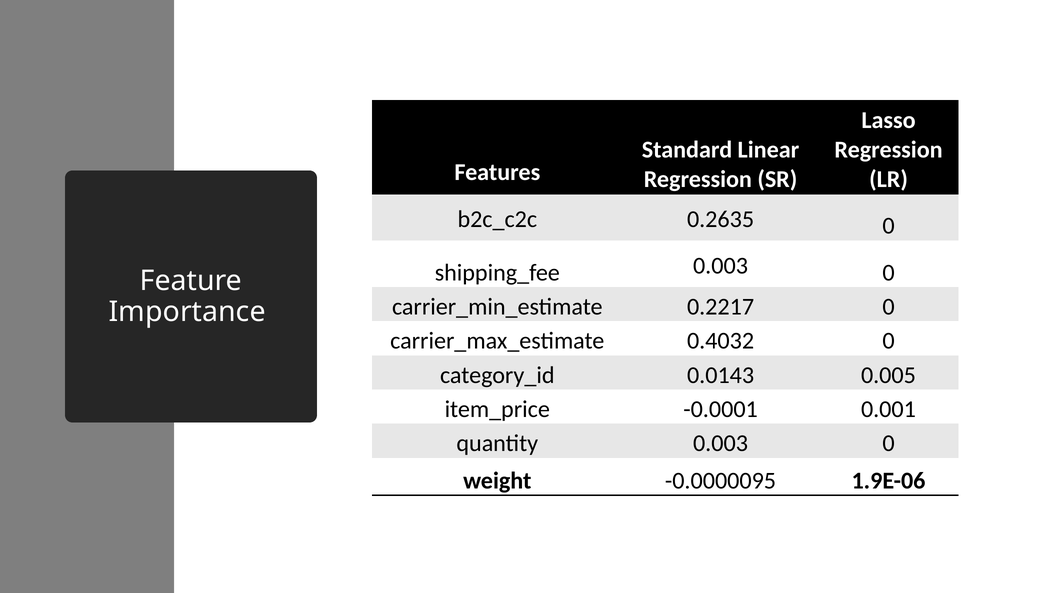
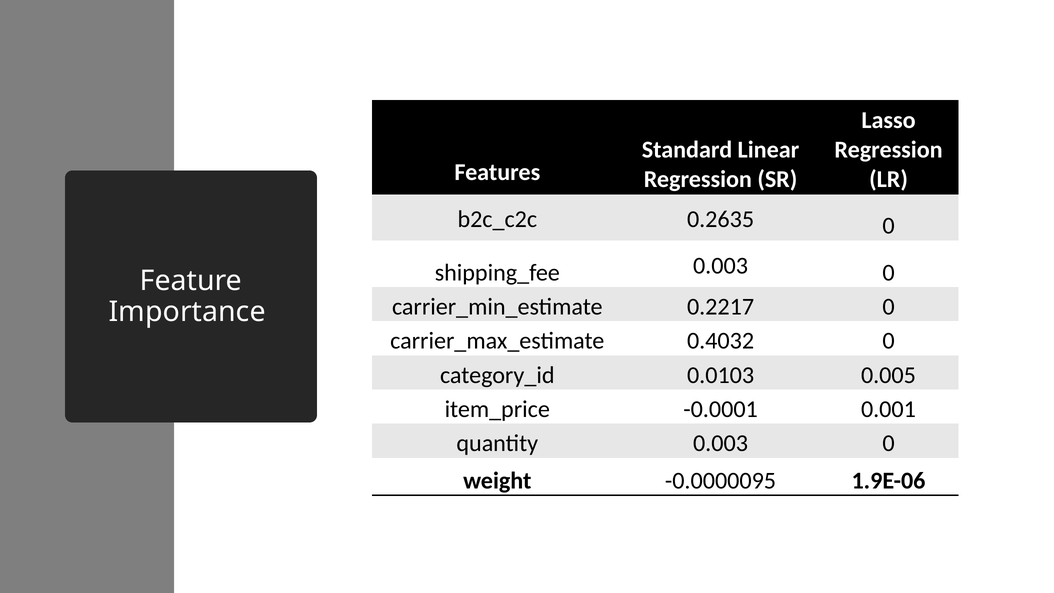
0.0143: 0.0143 -> 0.0103
